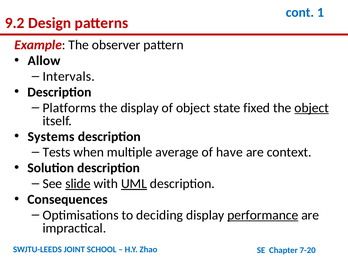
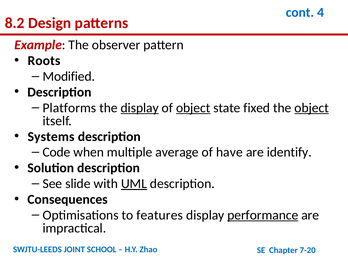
1: 1 -> 4
9.2: 9.2 -> 8.2
Allow: Allow -> Roots
Intervals: Intervals -> Modified
display at (140, 108) underline: none -> present
object at (193, 108) underline: none -> present
Tests: Tests -> Code
context: context -> identify
slide underline: present -> none
deciding: deciding -> features
